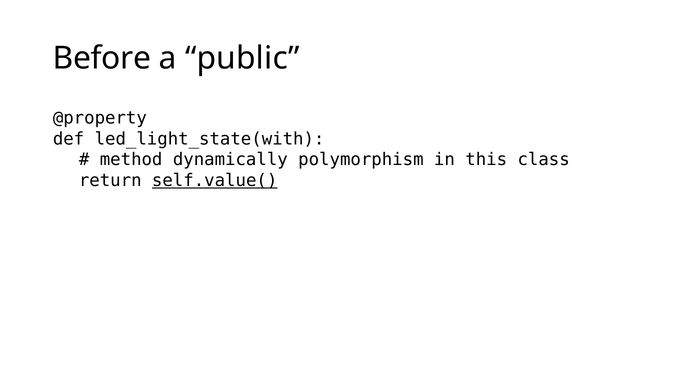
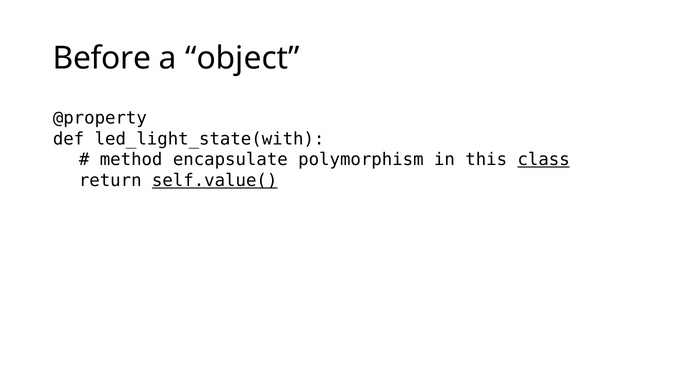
public: public -> object
dynamically: dynamically -> encapsulate
class underline: none -> present
